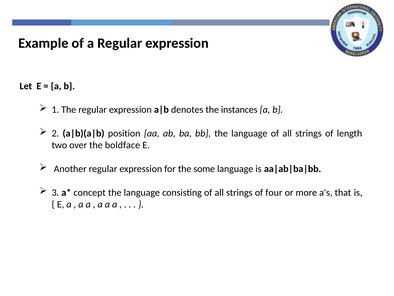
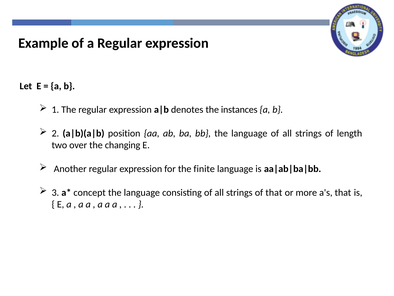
boldface: boldface -> changing
some: some -> finite
of four: four -> that
